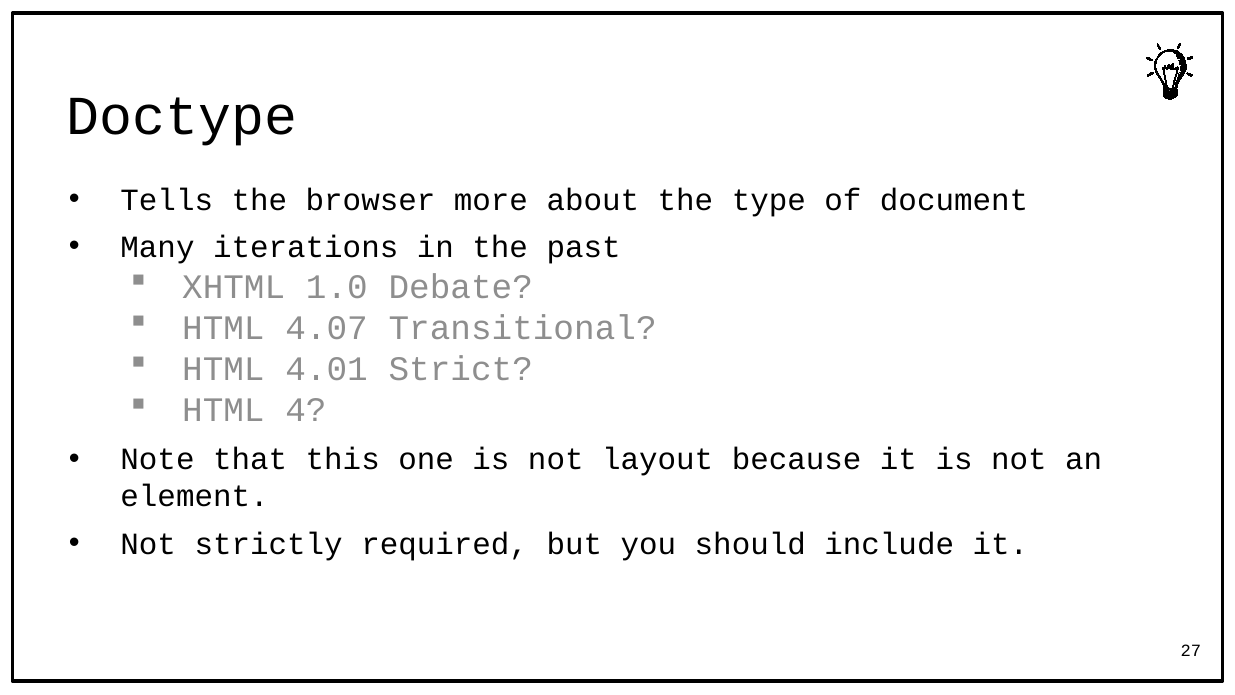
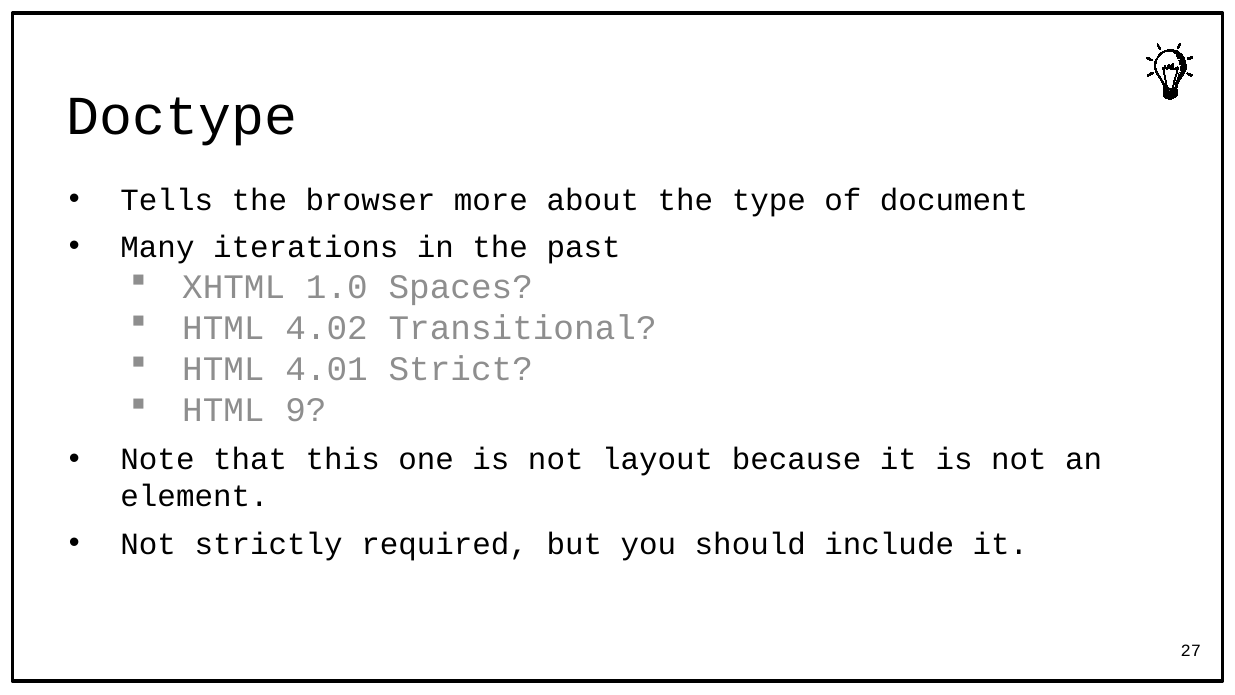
Debate: Debate -> Spaces
4.07: 4.07 -> 4.02
4: 4 -> 9
